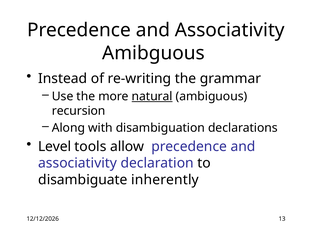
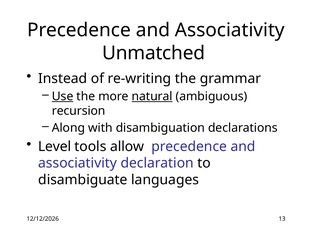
Amibguous: Amibguous -> Unmatched
Use underline: none -> present
inherently: inherently -> languages
